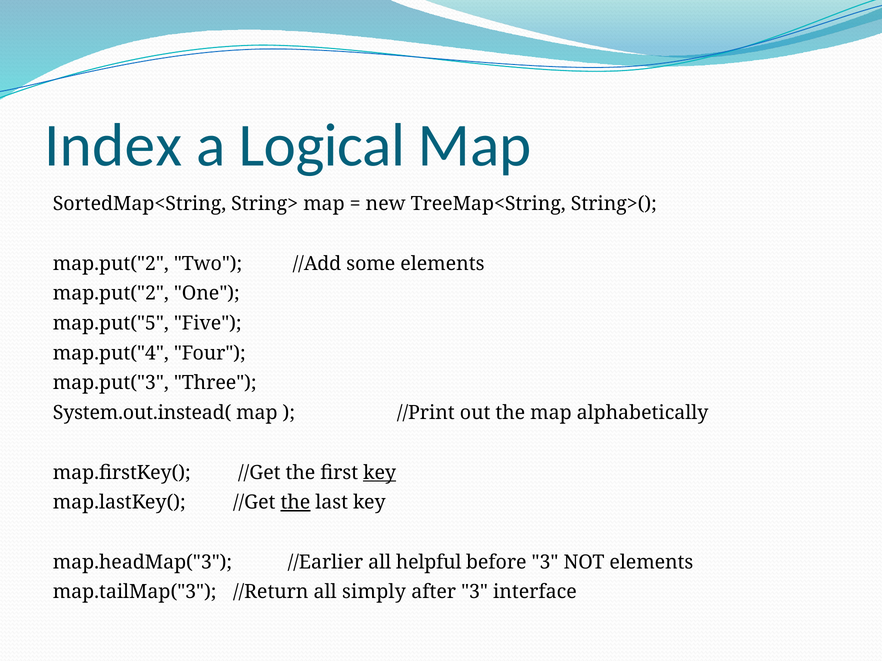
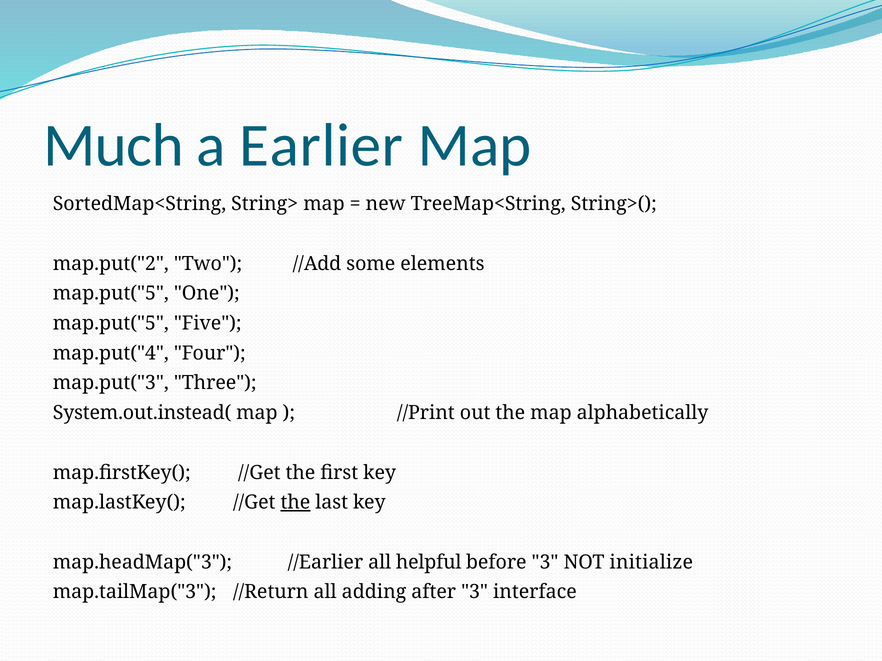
Index: Index -> Much
Logical: Logical -> Earlier
map.put("2 at (111, 294): map.put("2 -> map.put("5
key at (380, 473) underline: present -> none
NOT elements: elements -> initialize
simply: simply -> adding
